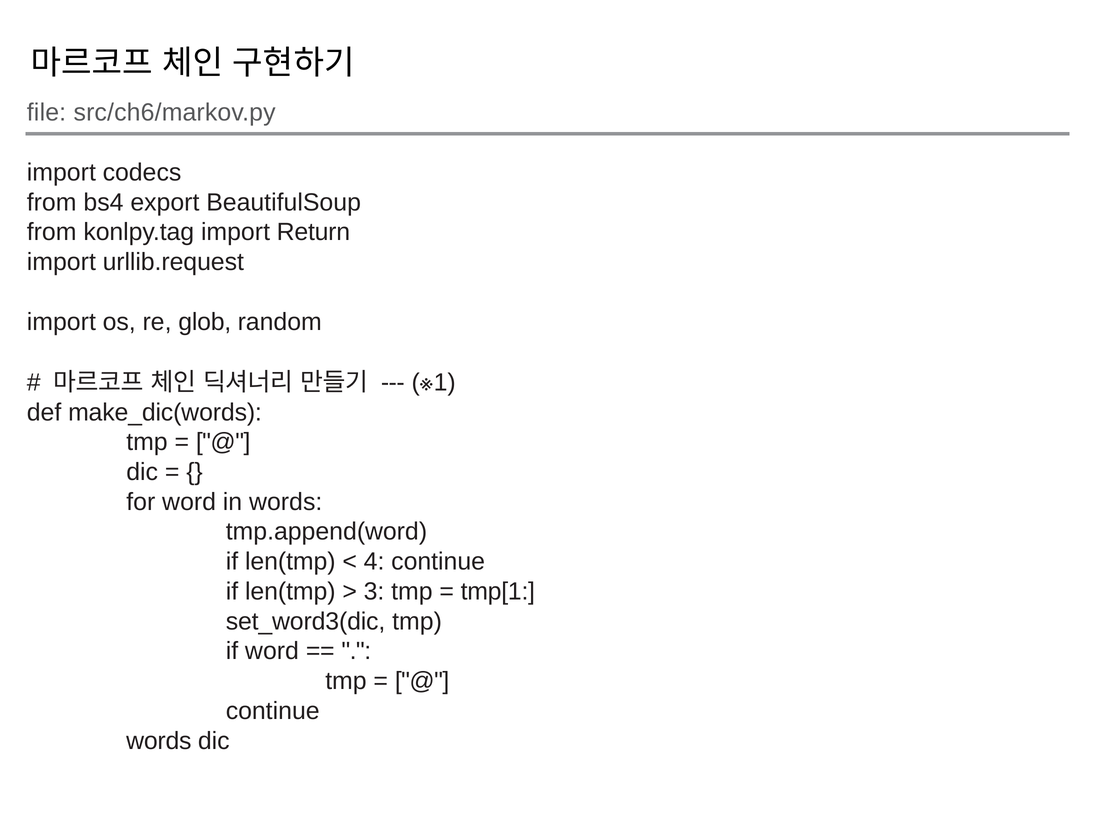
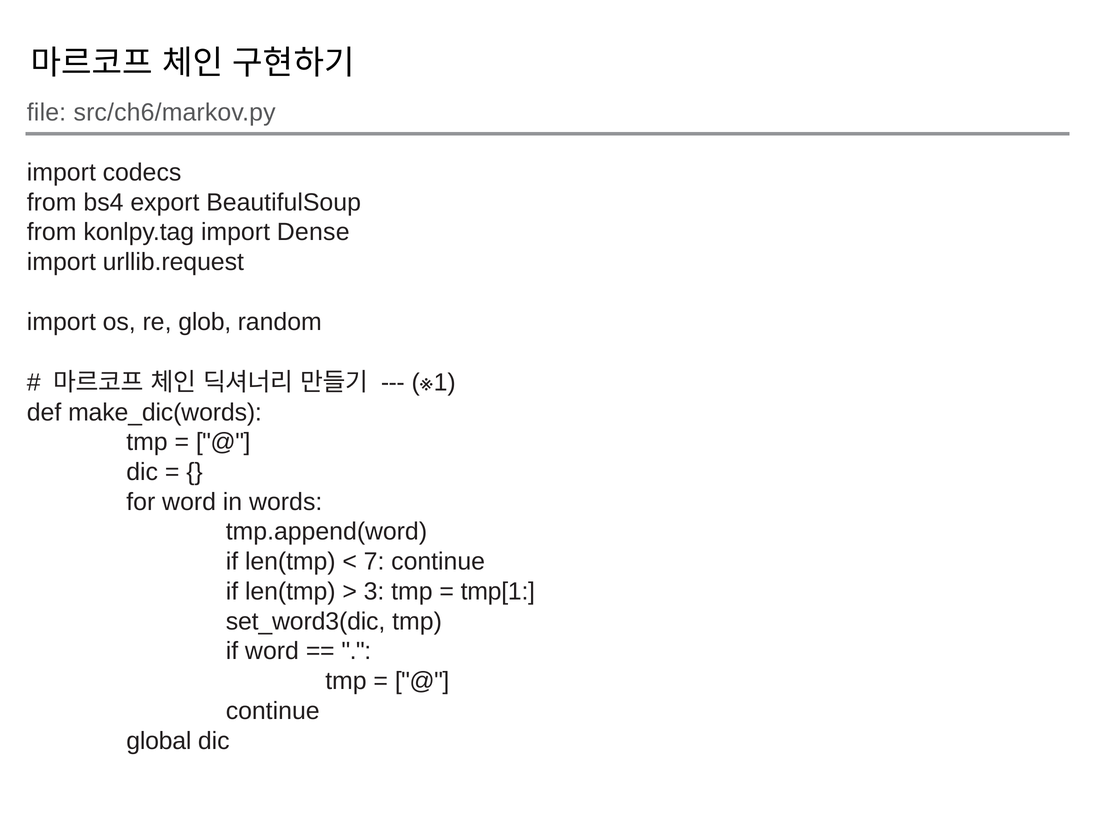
Return: Return -> Dense
4: 4 -> 7
words at (159, 740): words -> global
